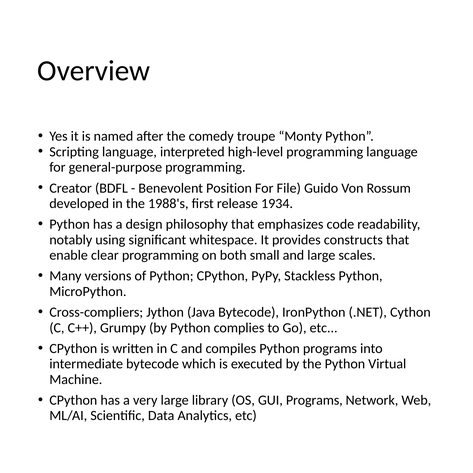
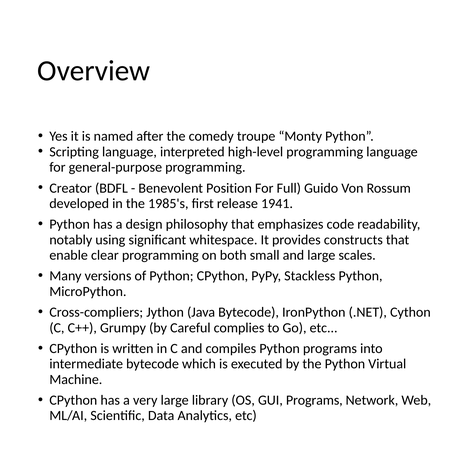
File: File -> Full
1988's: 1988's -> 1985's
1934: 1934 -> 1941
by Python: Python -> Careful
